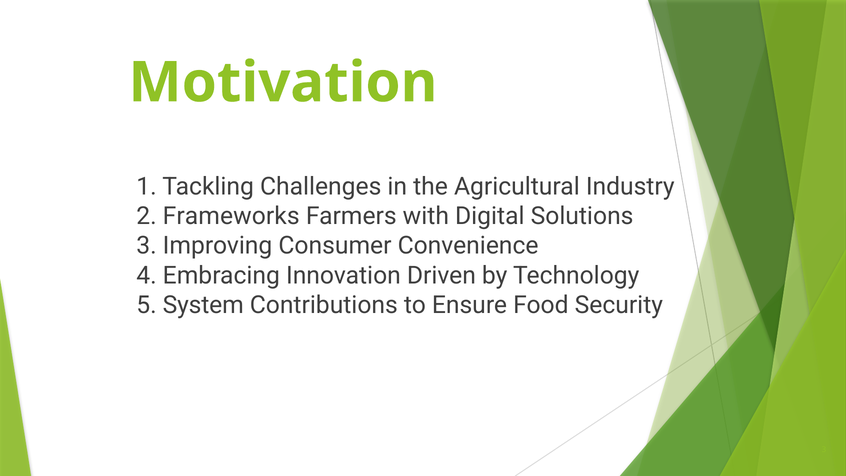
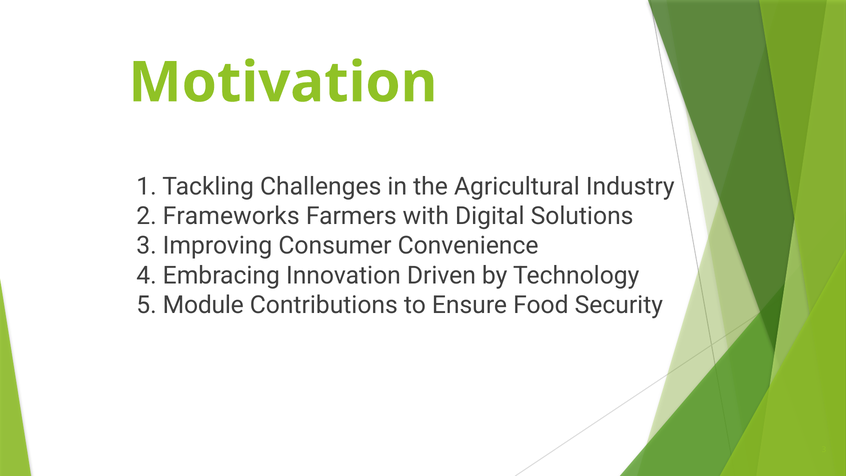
System: System -> Module
